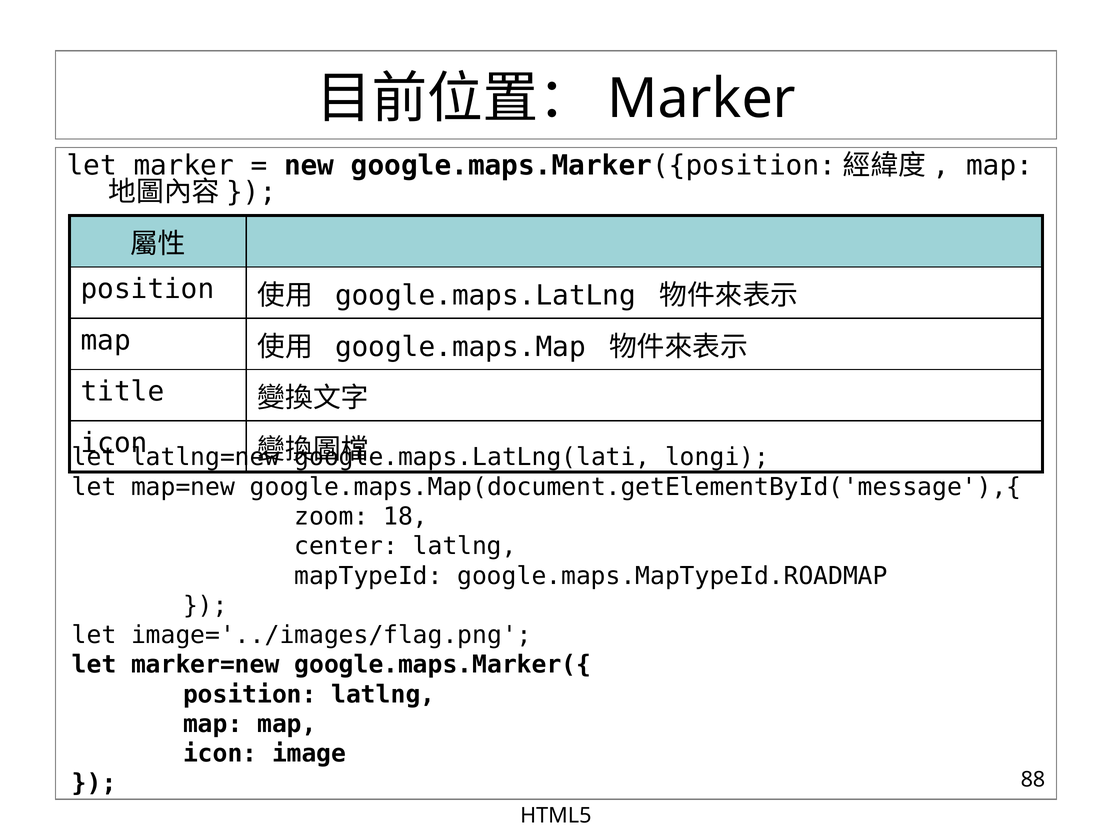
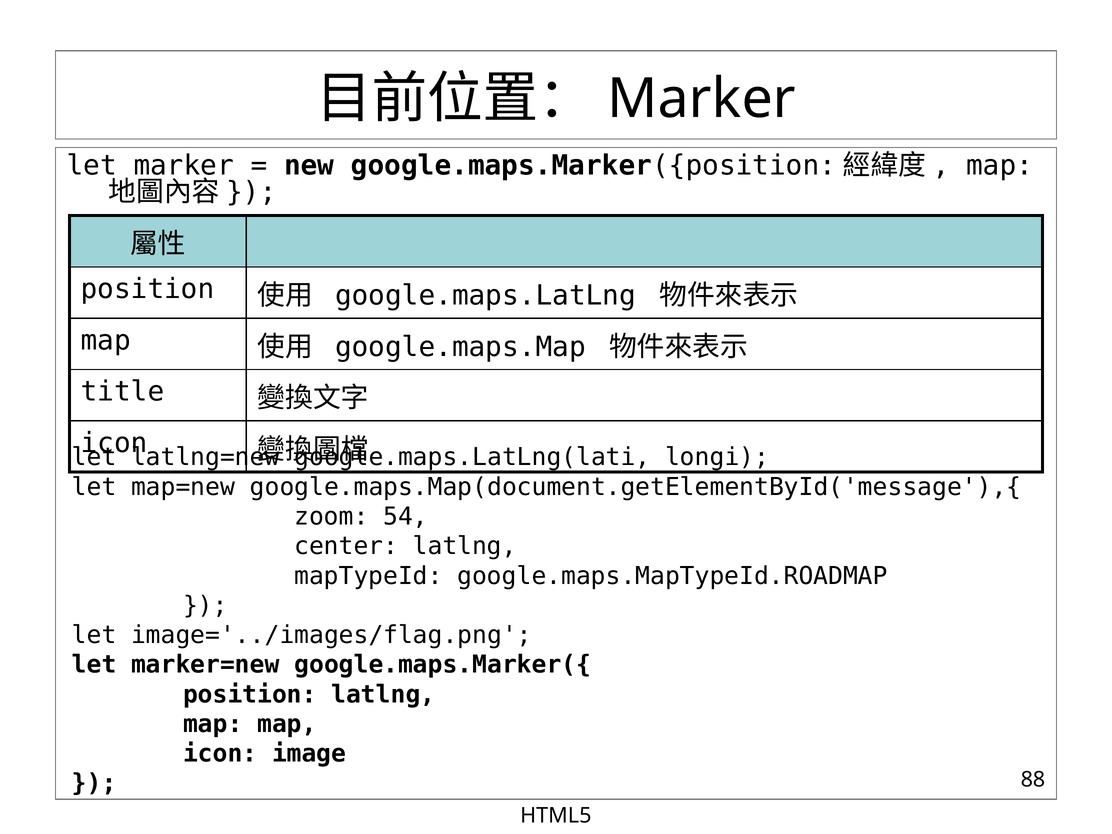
18: 18 -> 54
